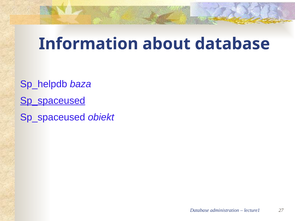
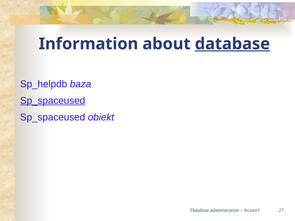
database at (232, 44) underline: none -> present
